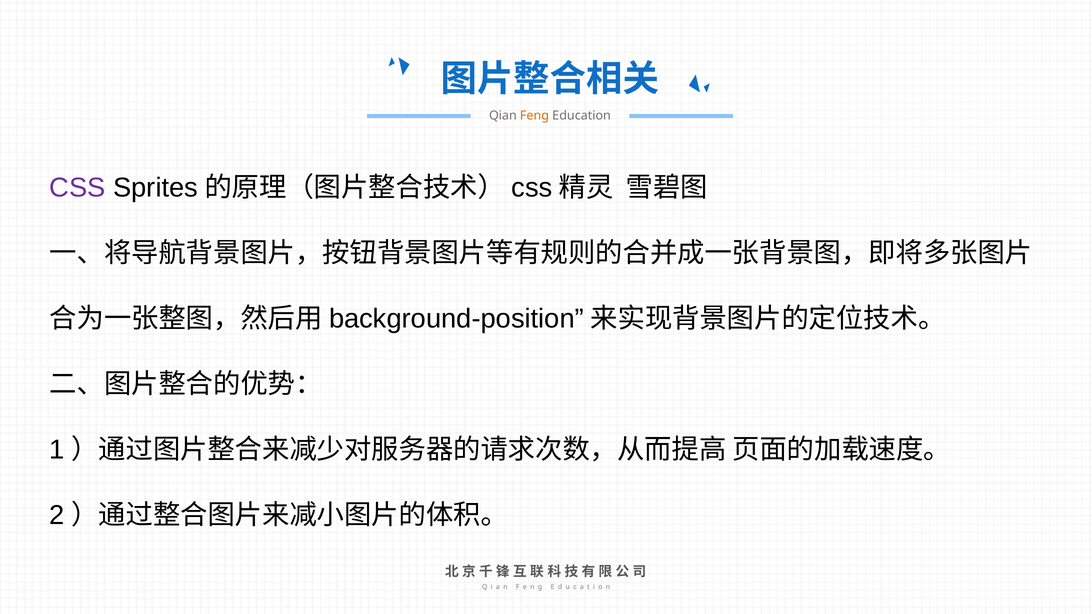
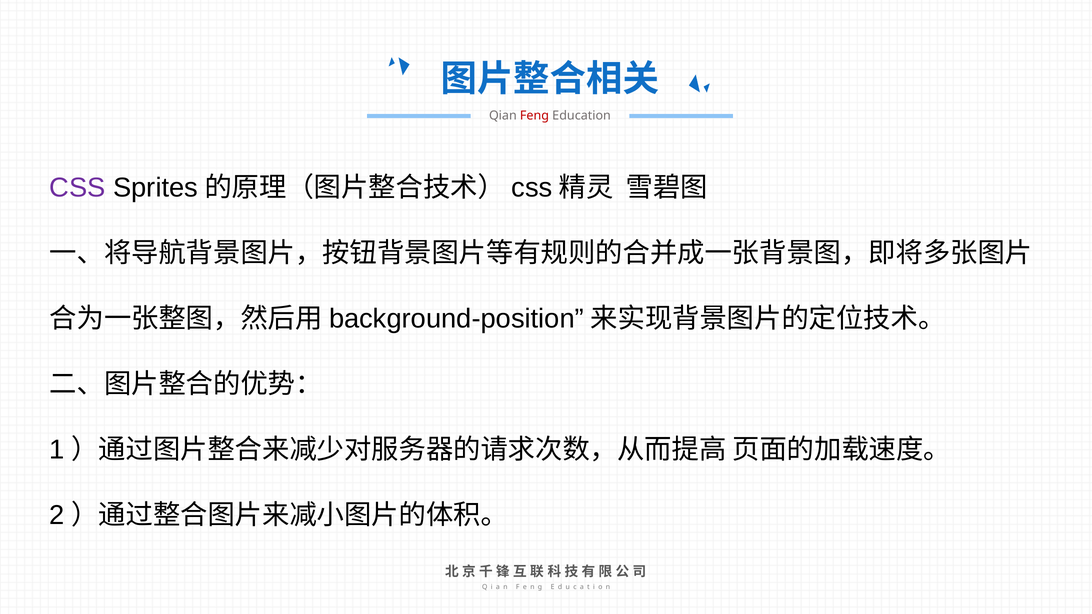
Feng colour: orange -> red
